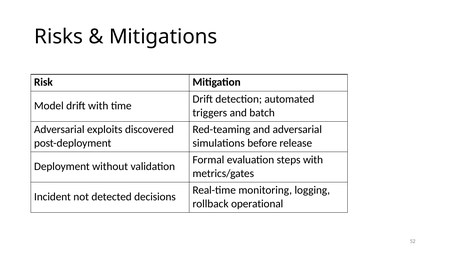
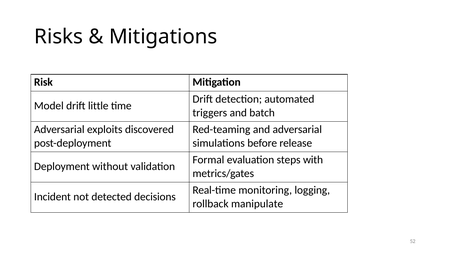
drift with: with -> little
operational: operational -> manipulate
